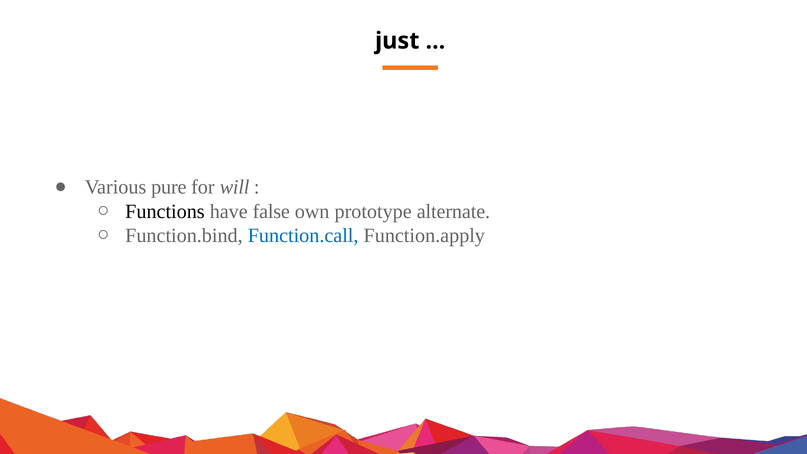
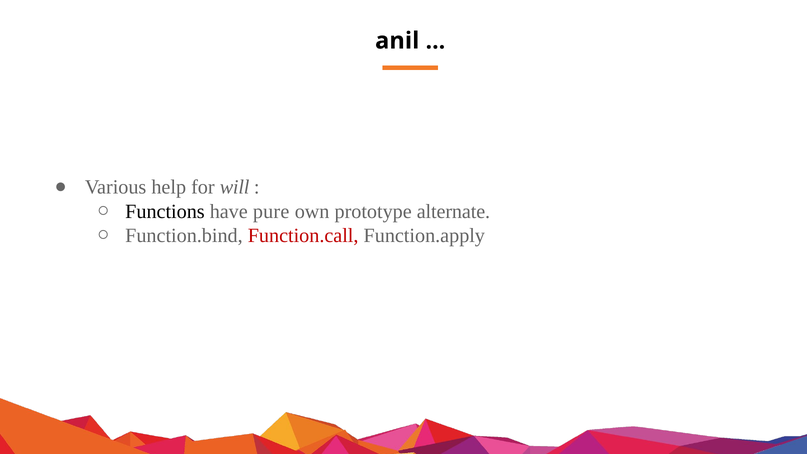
just: just -> anil
pure: pure -> help
false: false -> pure
Function.call colour: blue -> red
